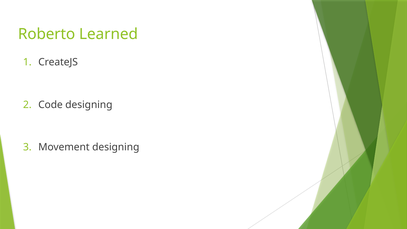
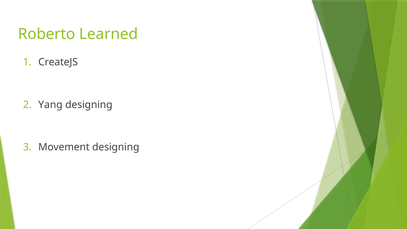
Code: Code -> Yang
